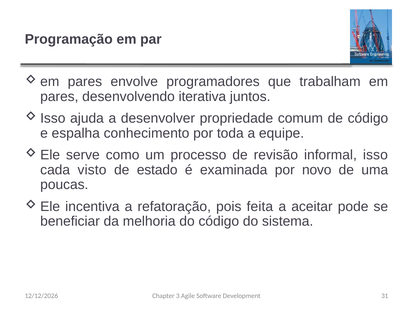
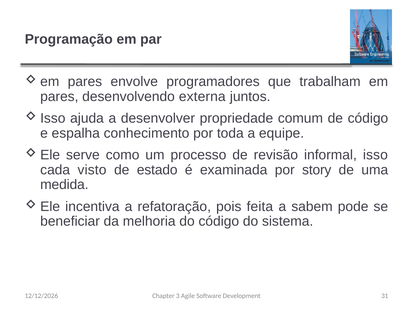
iterativa: iterativa -> externa
novo: novo -> story
poucas: poucas -> medida
aceitar: aceitar -> sabem
